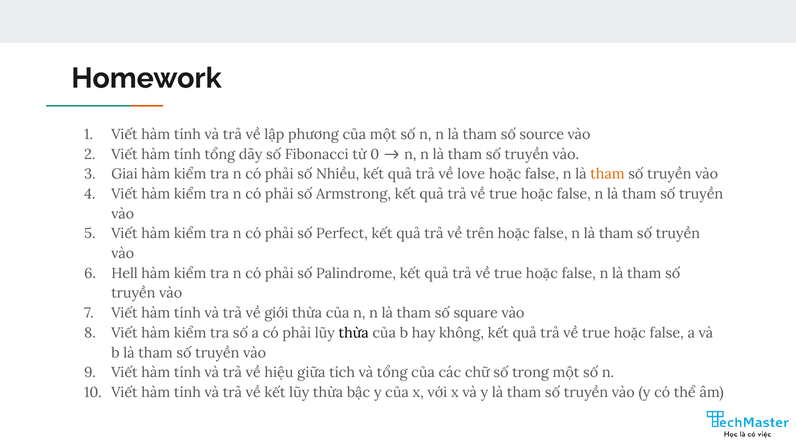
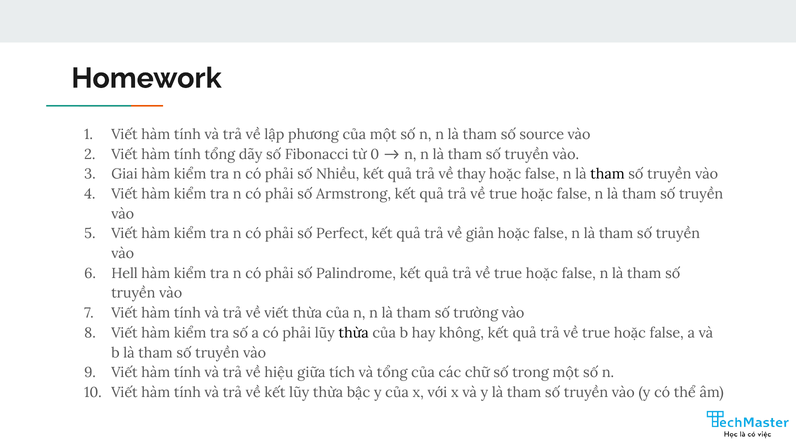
love: love -> thay
tham at (607, 174) colour: orange -> black
trên: trên -> giản
về giới: giới -> viết
square: square -> trường
